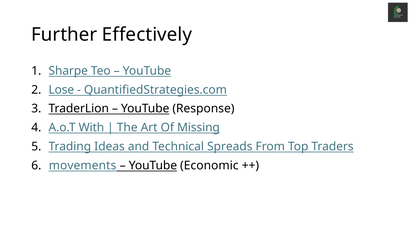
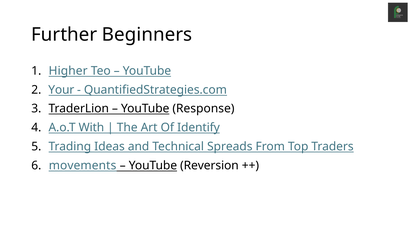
Effectively: Effectively -> Beginners
Sharpe: Sharpe -> Higher
Lose: Lose -> Your
Missing: Missing -> Identify
Economic: Economic -> Reversion
